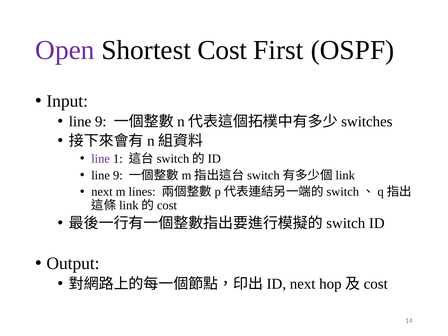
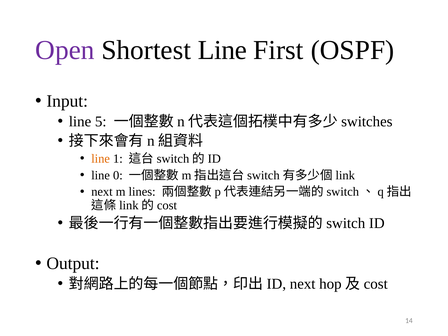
Shortest Cost: Cost -> Line
9 at (101, 122): 9 -> 5
line at (101, 159) colour: purple -> orange
9 at (118, 175): 9 -> 0
